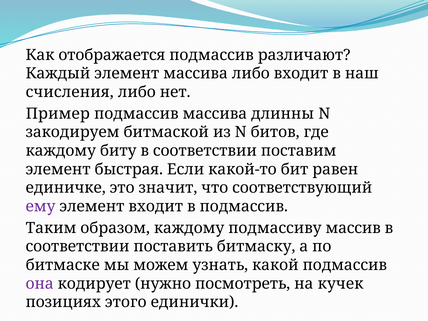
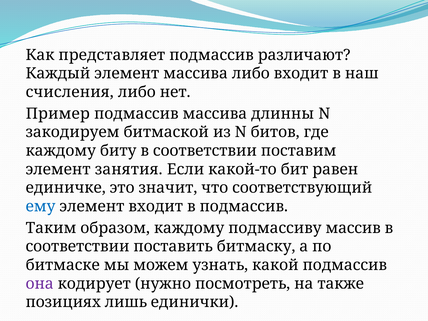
отображается: отображается -> представляет
быстрая: быстрая -> занятия
ему colour: purple -> blue
кучек: кучек -> также
этого: этого -> лишь
